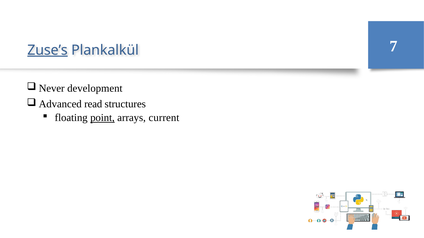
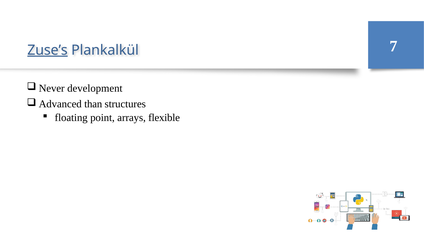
read: read -> than
point underline: present -> none
current: current -> flexible
